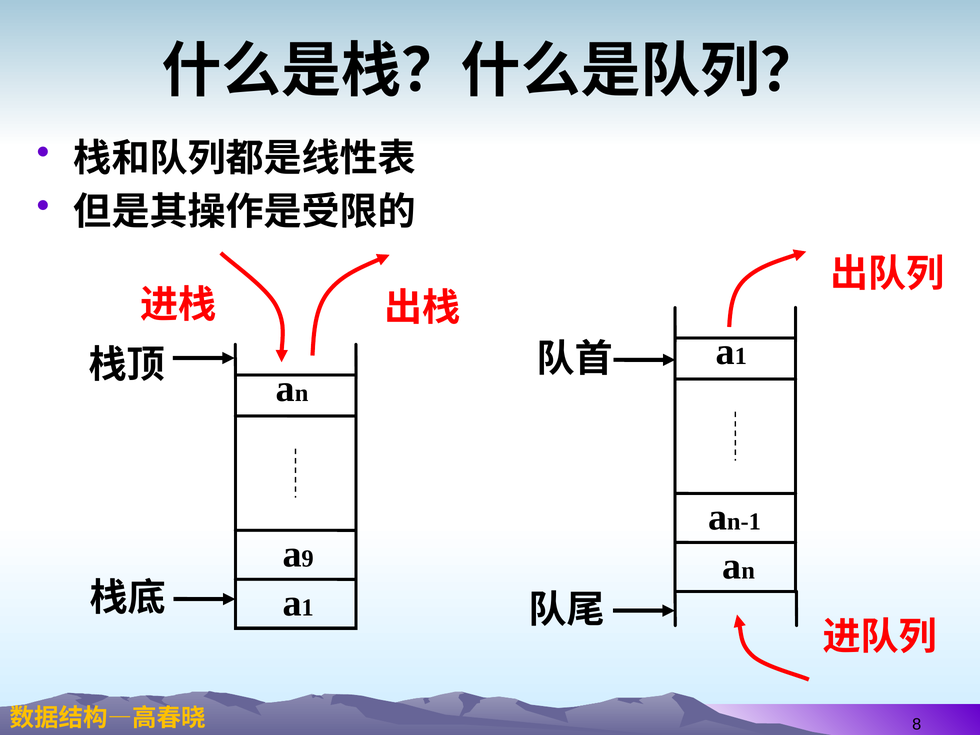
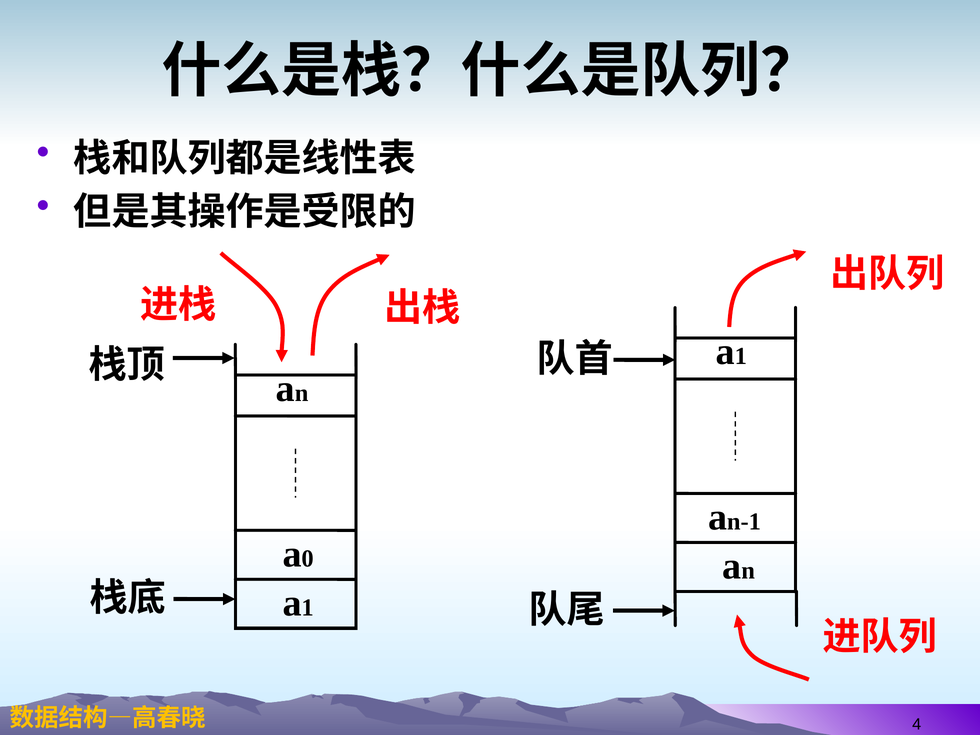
9: 9 -> 0
8: 8 -> 4
